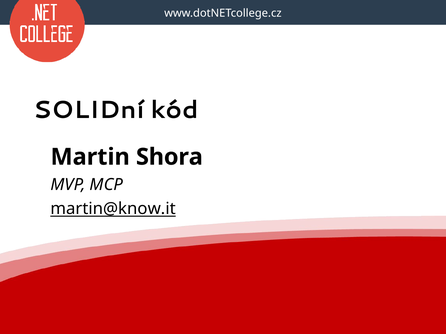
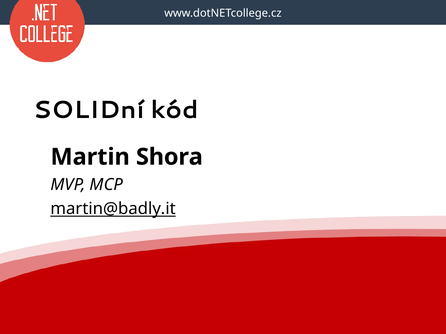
martin@know.it: martin@know.it -> martin@badly.it
